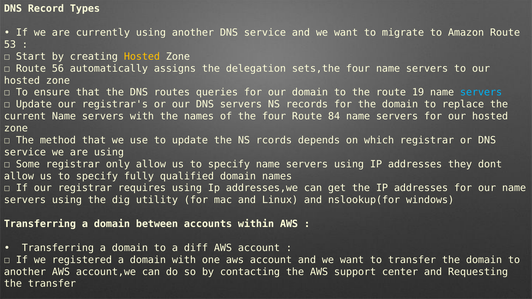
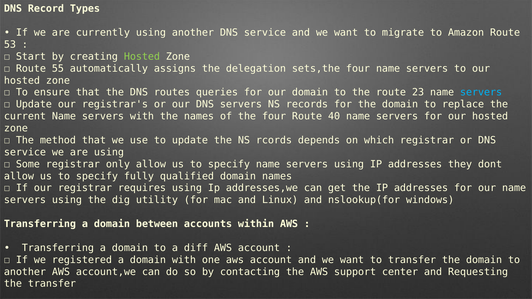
Hosted at (142, 57) colour: yellow -> light green
56: 56 -> 55
19: 19 -> 23
84: 84 -> 40
